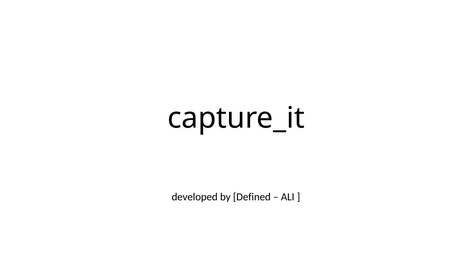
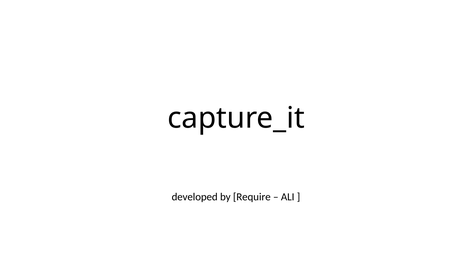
Defined: Defined -> Require
